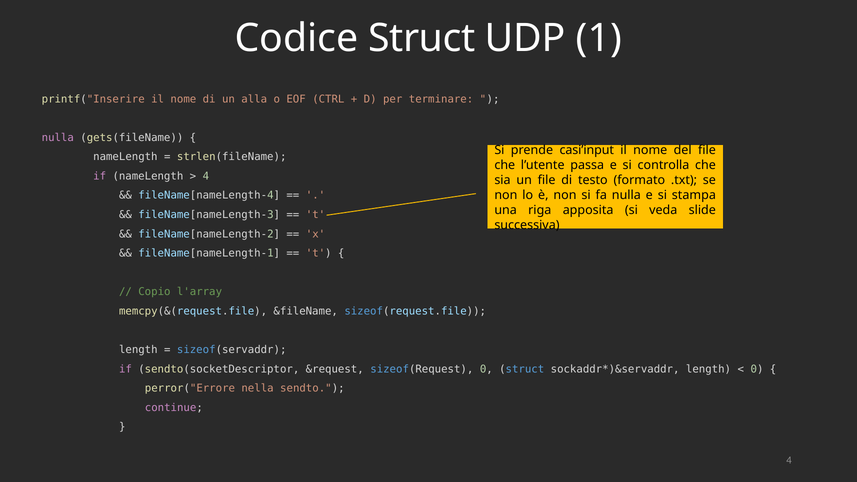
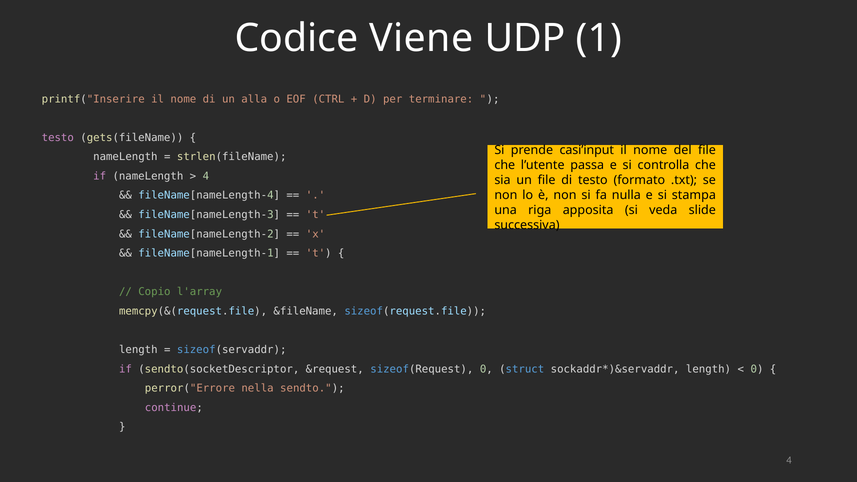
Codice Struct: Struct -> Viene
nulla at (58, 138): nulla -> testo
